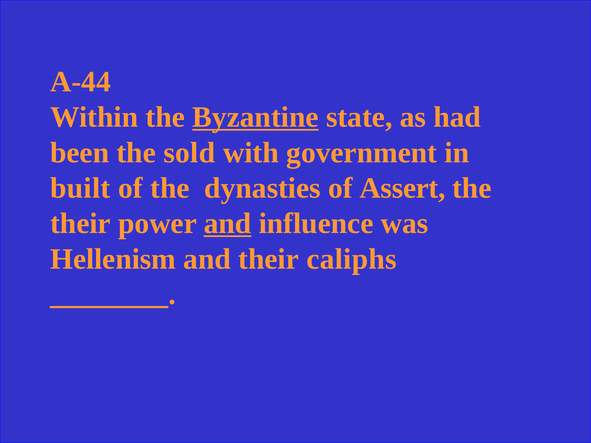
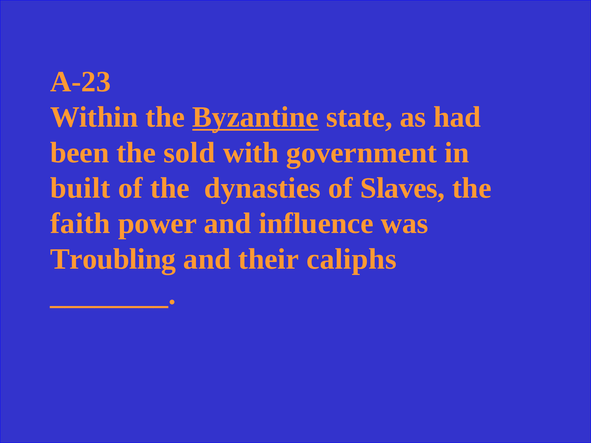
A-44: A-44 -> A-23
Assert: Assert -> Slaves
their at (80, 224): their -> faith
and at (228, 224) underline: present -> none
Hellenism: Hellenism -> Troubling
